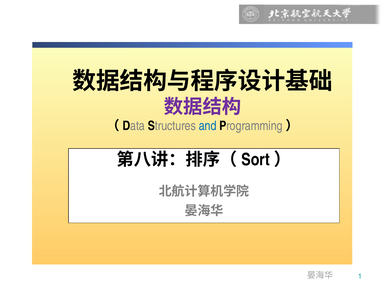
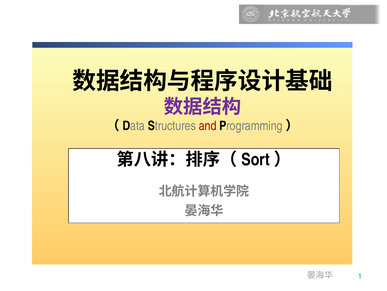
and colour: blue -> red
